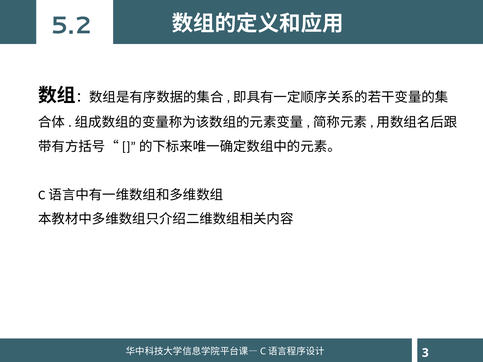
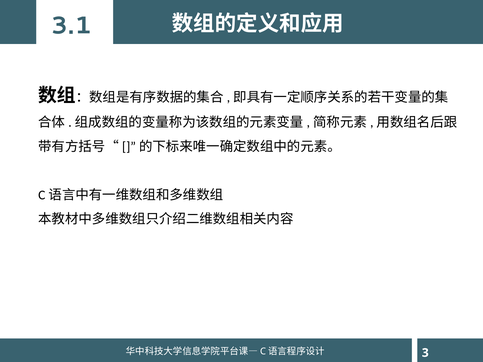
5.2: 5.2 -> 3.1
